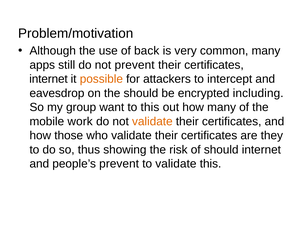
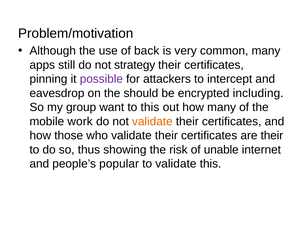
not prevent: prevent -> strategy
internet at (49, 79): internet -> pinning
possible colour: orange -> purple
are they: they -> their
of should: should -> unable
people’s prevent: prevent -> popular
